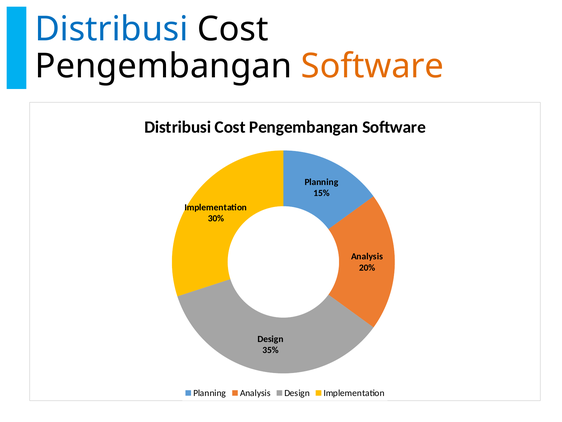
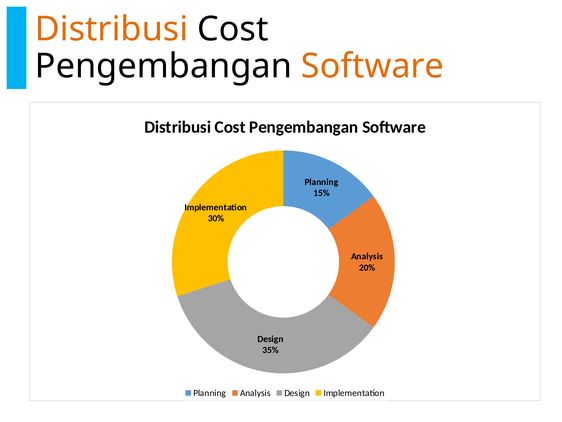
Distribusi at (112, 29) colour: blue -> orange
